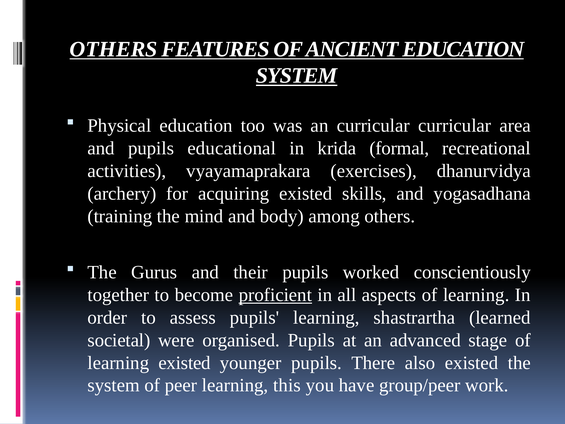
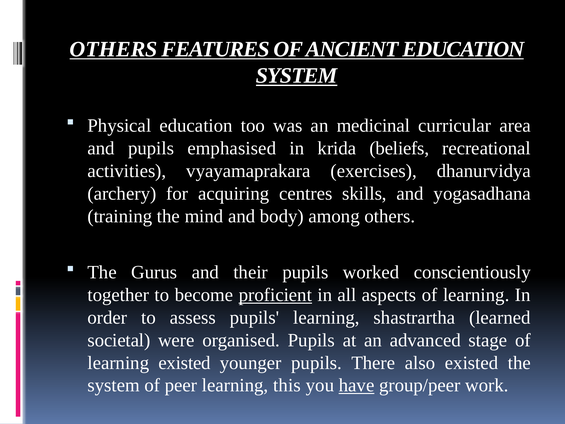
an curricular: curricular -> medicinal
educational: educational -> emphasised
formal: formal -> beliefs
acquiring existed: existed -> centres
have underline: none -> present
